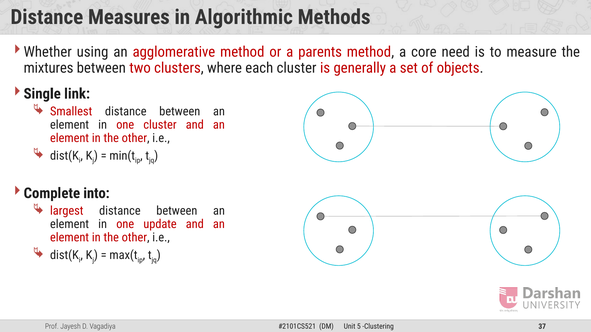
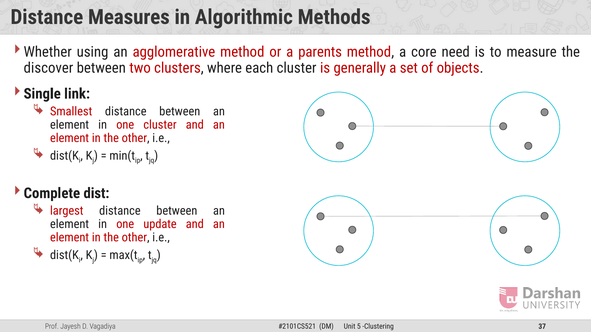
mixtures: mixtures -> discover
into: into -> dist
